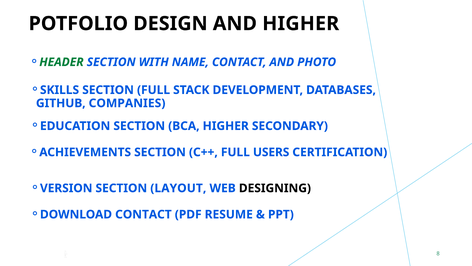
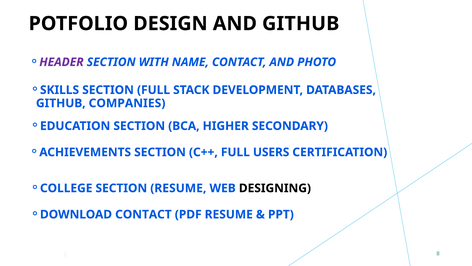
AND HIGHER: HIGHER -> GITHUB
HEADER colour: green -> purple
VERSION: VERSION -> COLLEGE
SECTION LAYOUT: LAYOUT -> RESUME
